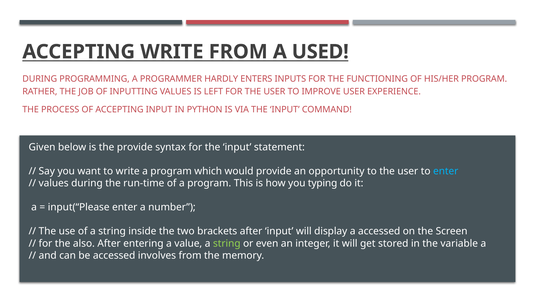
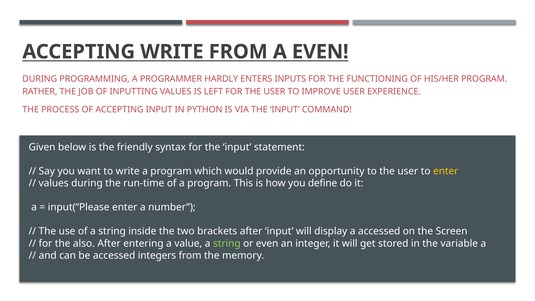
A USED: USED -> EVEN
the provide: provide -> friendly
enter at (446, 171) colour: light blue -> yellow
typing: typing -> define
involves: involves -> integers
